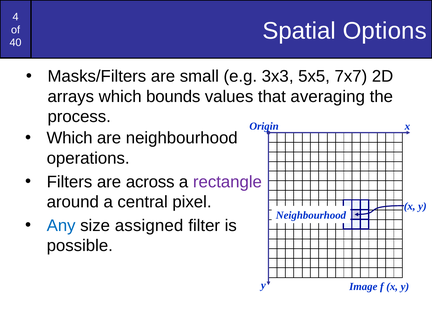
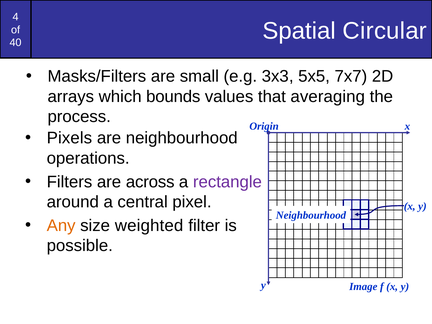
Options: Options -> Circular
Which at (70, 138): Which -> Pixels
Any colour: blue -> orange
assigned: assigned -> weighted
